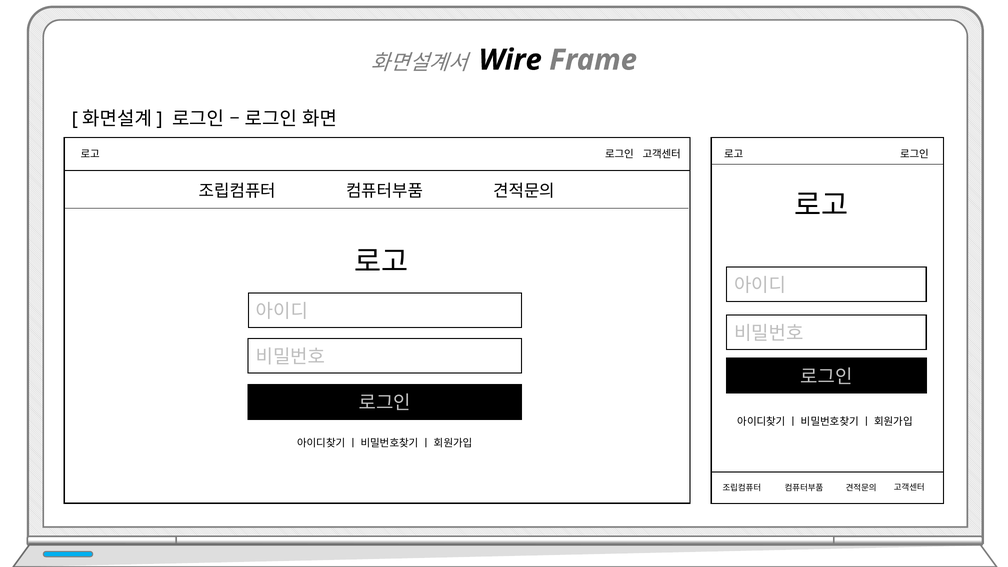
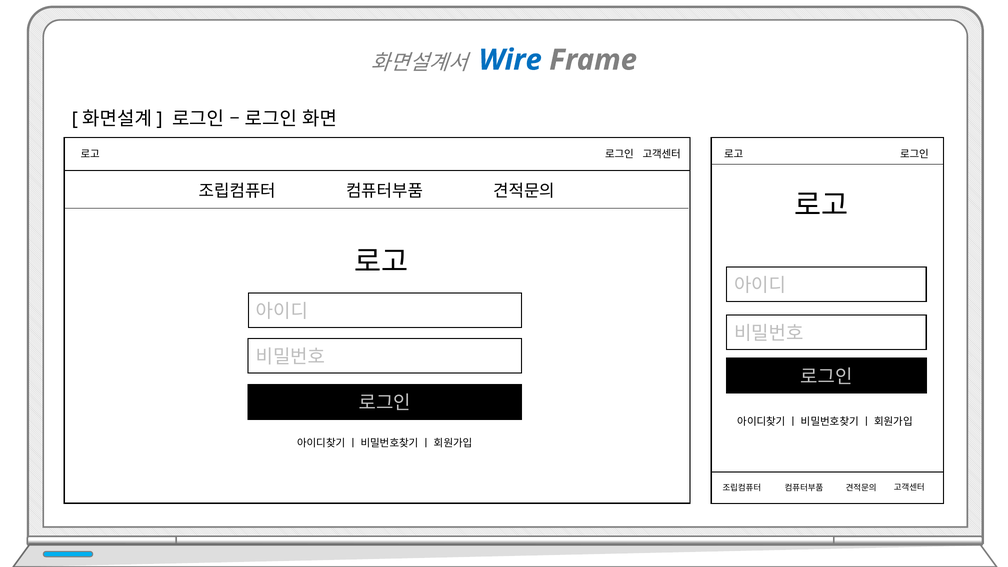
Wire colour: black -> blue
